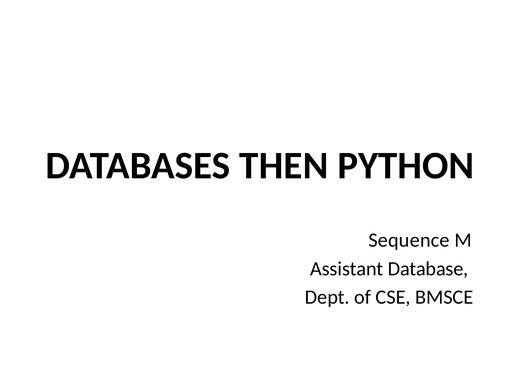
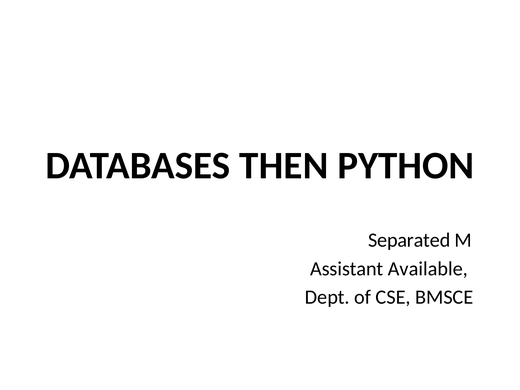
Sequence: Sequence -> Separated
Database: Database -> Available
